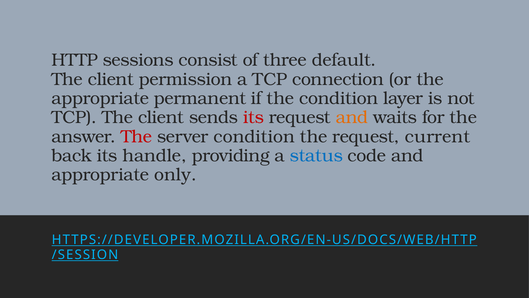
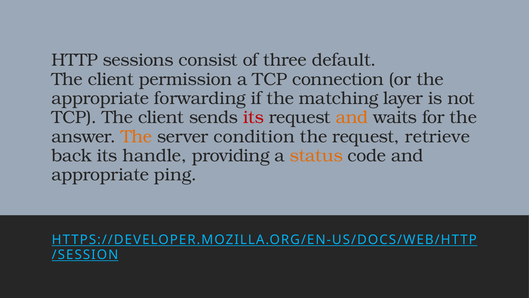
permanent: permanent -> forwarding
the condition: condition -> matching
The at (136, 136) colour: red -> orange
current: current -> retrieve
status colour: blue -> orange
only: only -> ping
